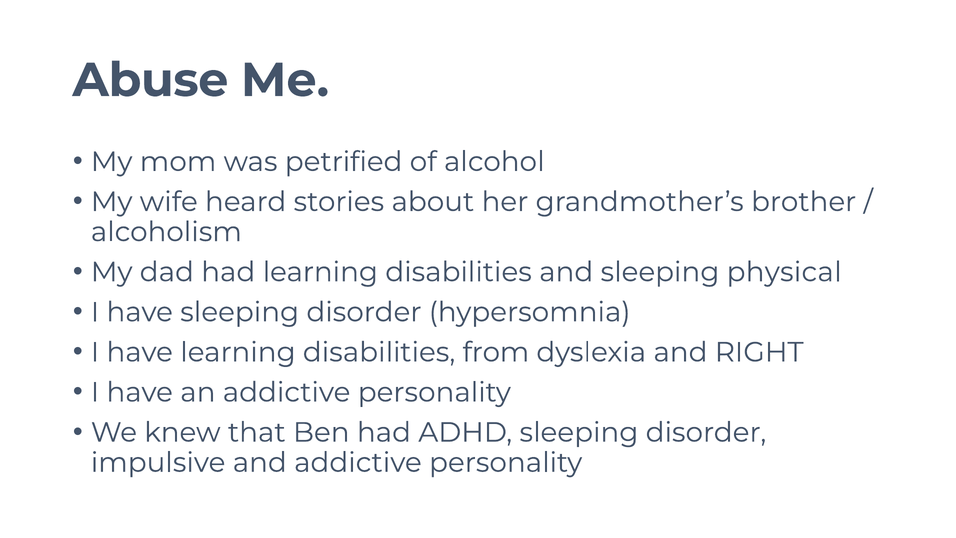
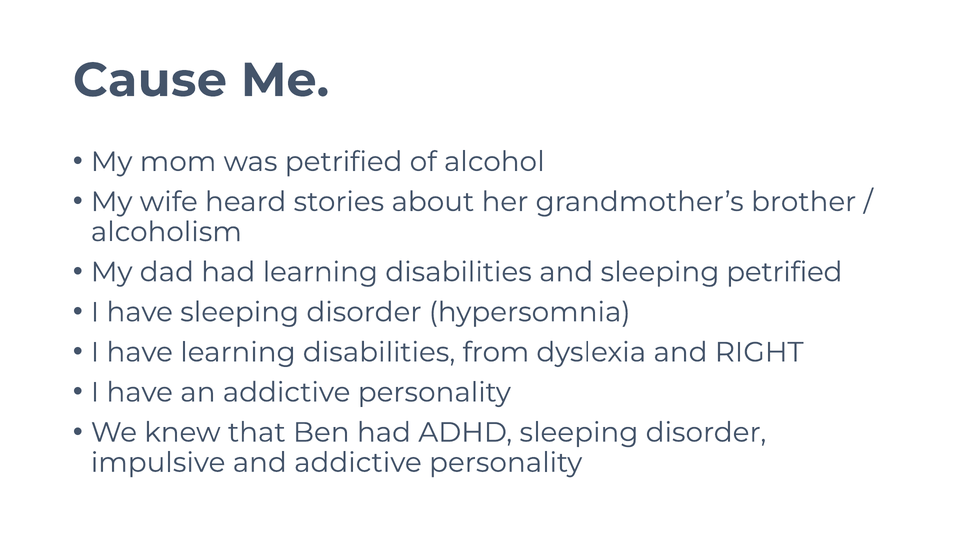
Abuse: Abuse -> Cause
sleeping physical: physical -> petrified
